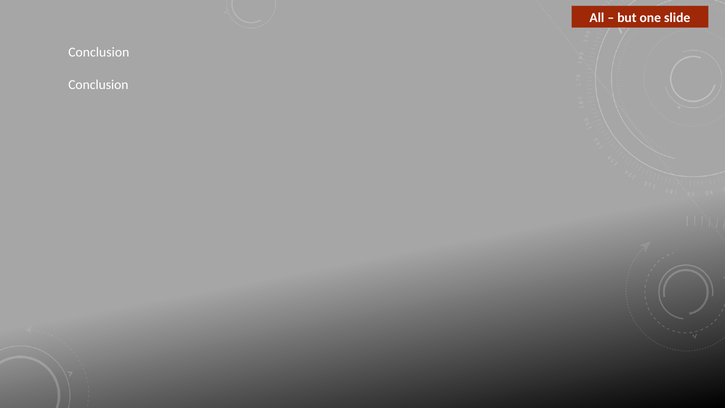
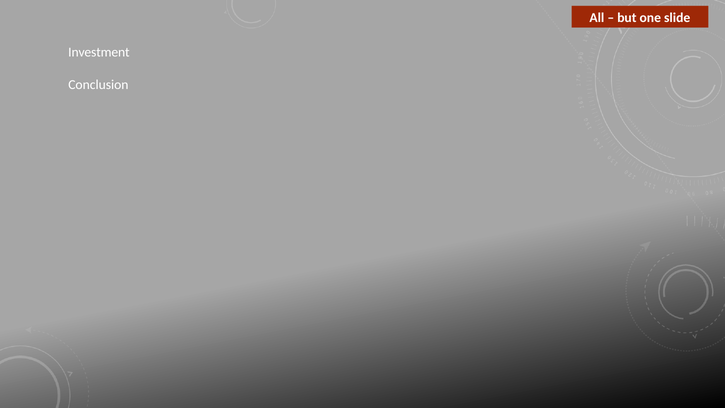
Conclusion at (99, 52): Conclusion -> Investment
